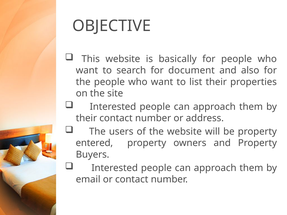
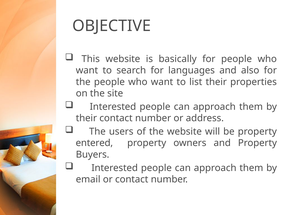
document: document -> languages
